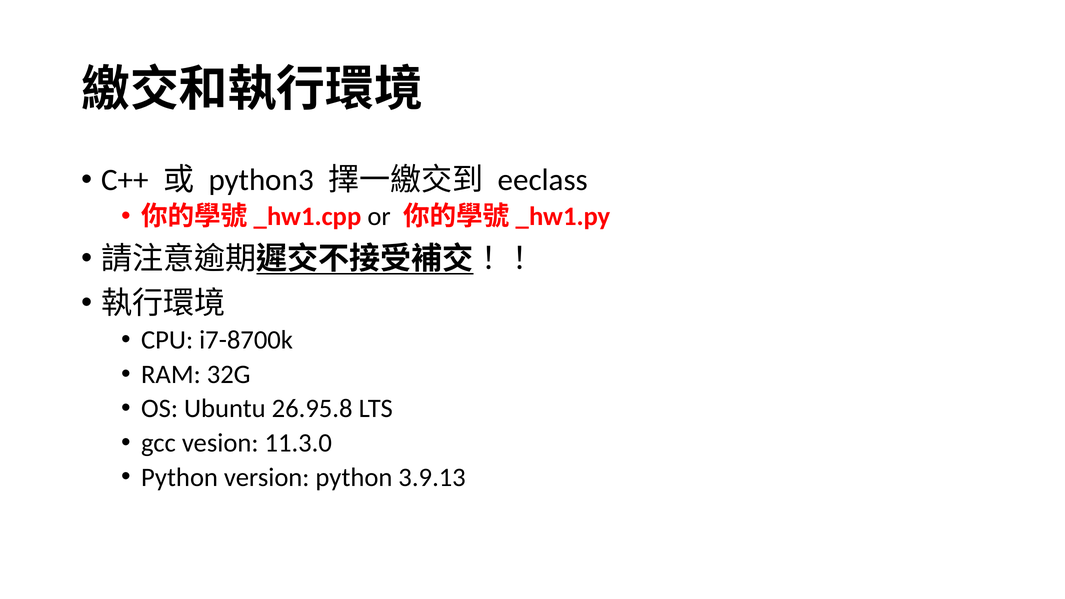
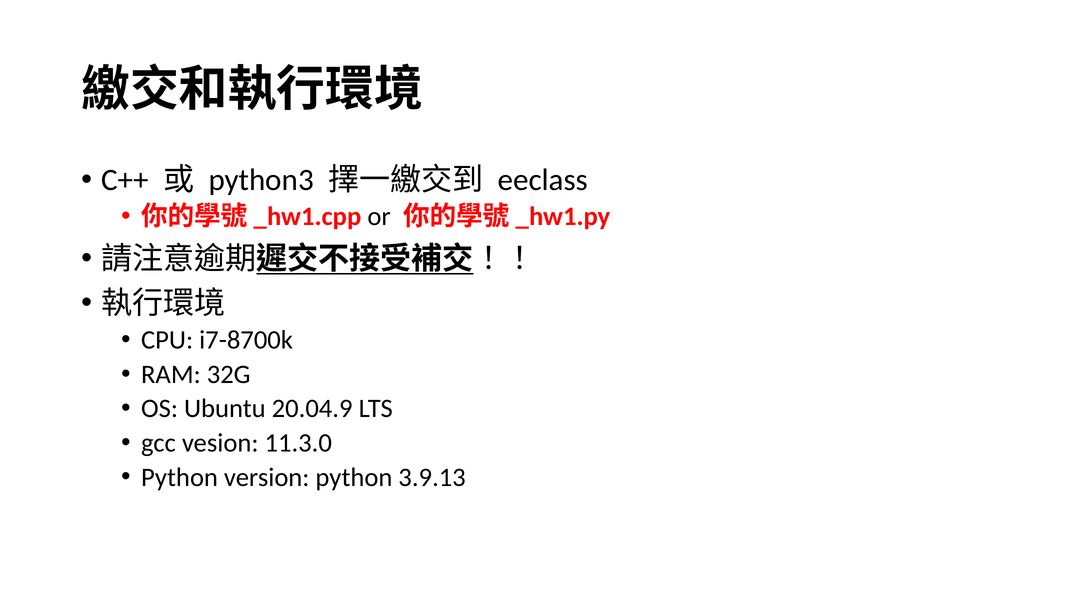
26.95.8: 26.95.8 -> 20.04.9
